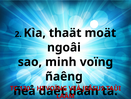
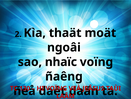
minh: minh -> nhaïc
